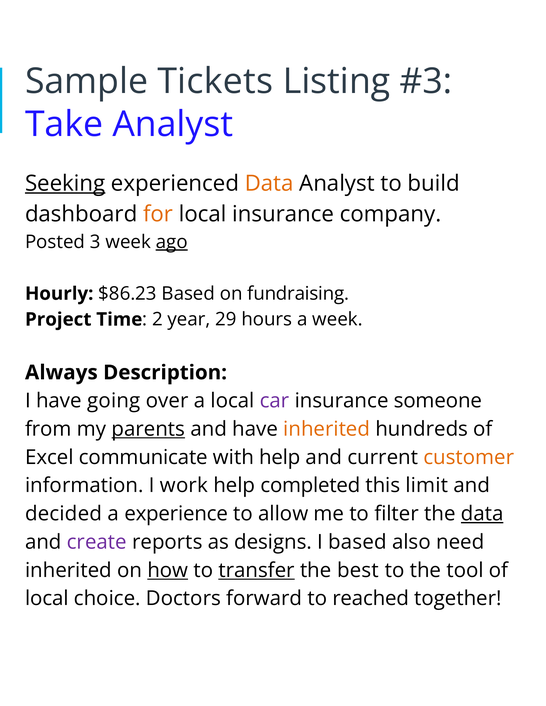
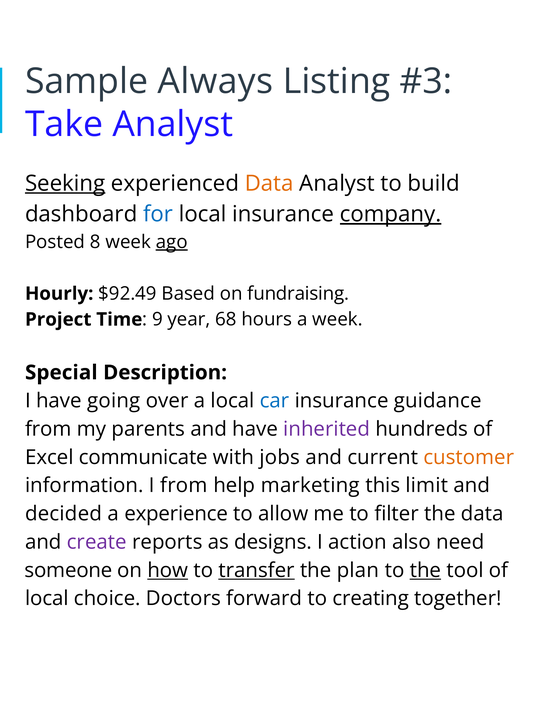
Tickets: Tickets -> Always
for colour: orange -> blue
company underline: none -> present
3: 3 -> 8
$86.23: $86.23 -> $92.49
2: 2 -> 9
29: 29 -> 68
Always: Always -> Special
car colour: purple -> blue
someone: someone -> guidance
parents underline: present -> none
inherited at (327, 429) colour: orange -> purple
with help: help -> jobs
I work: work -> from
completed: completed -> marketing
data at (482, 514) underline: present -> none
I based: based -> action
inherited at (68, 571): inherited -> someone
best: best -> plan
the at (425, 571) underline: none -> present
reached: reached -> creating
